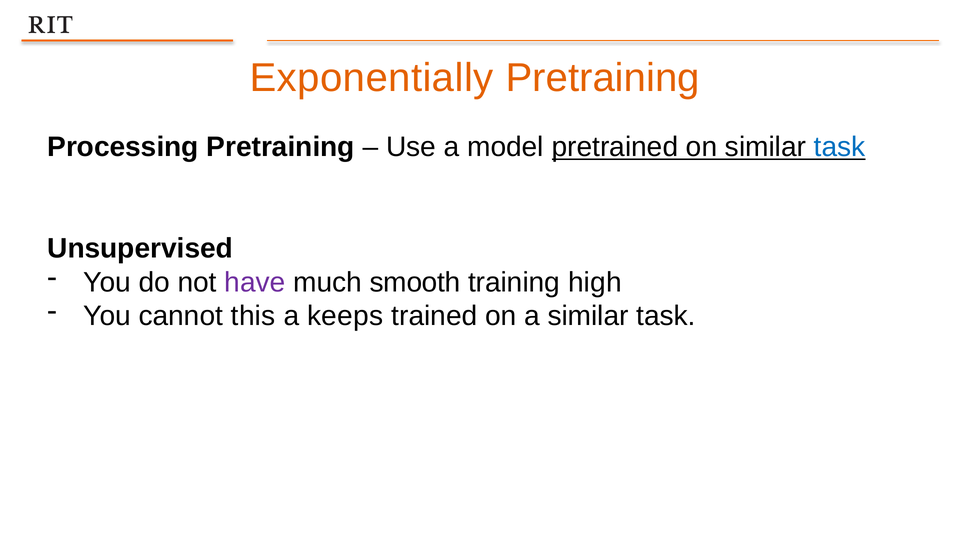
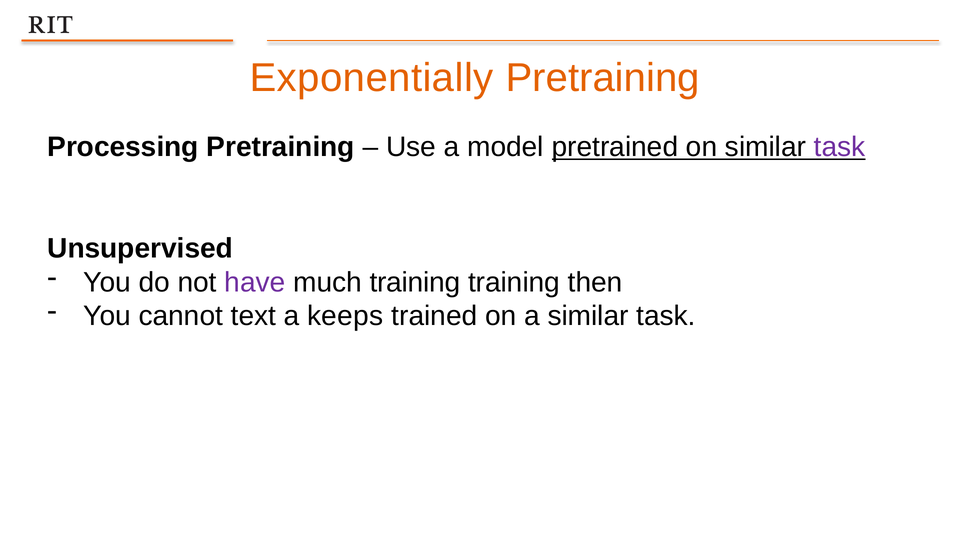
task at (840, 147) colour: blue -> purple
much smooth: smooth -> training
high: high -> then
this: this -> text
